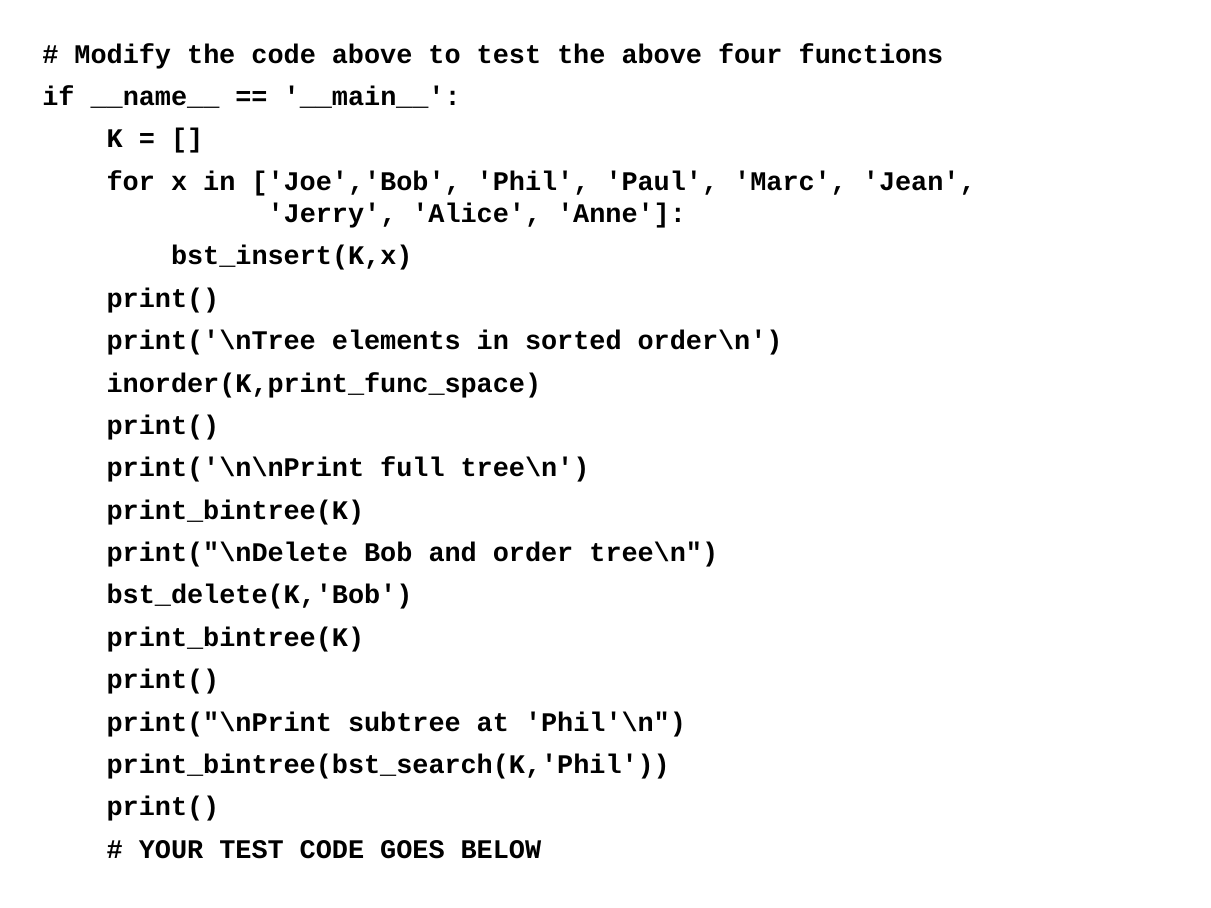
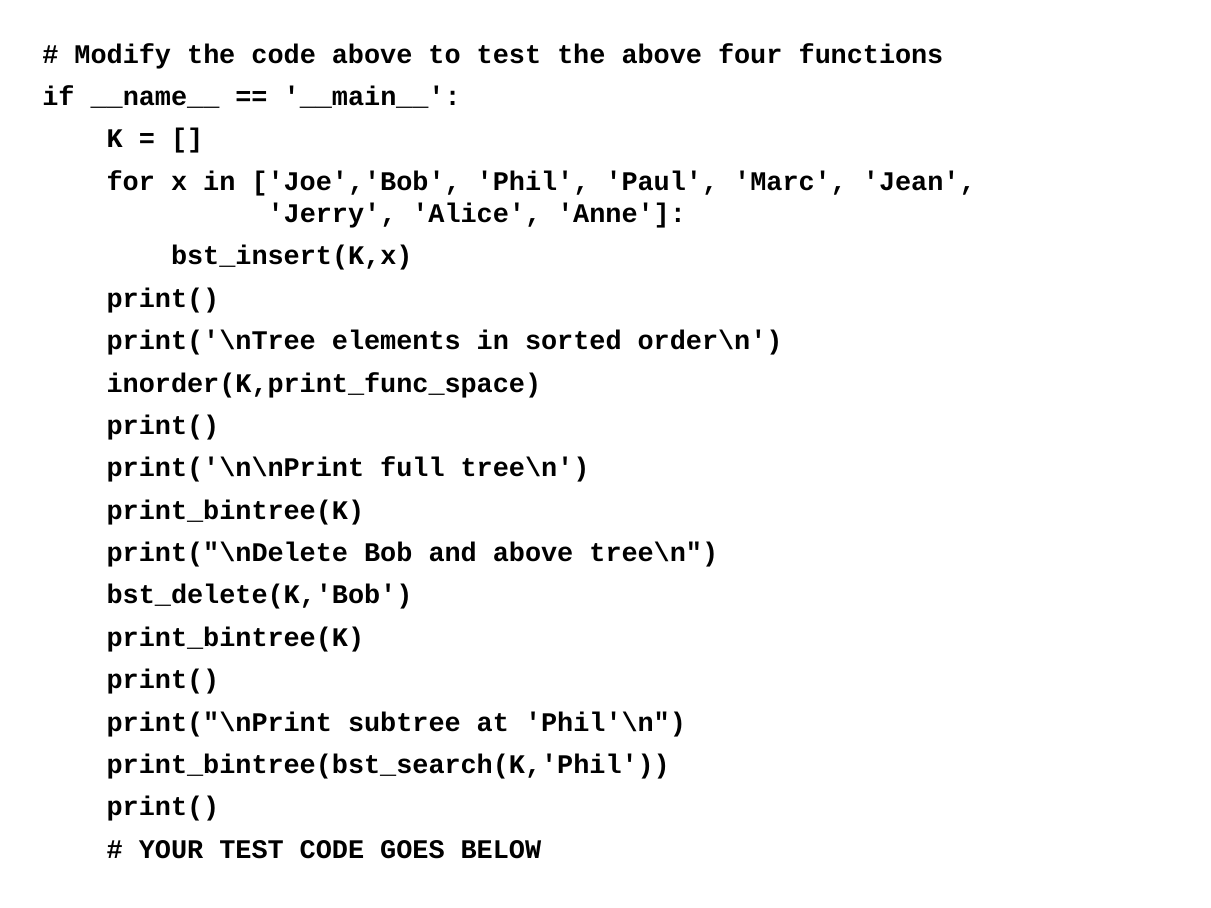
and order: order -> above
